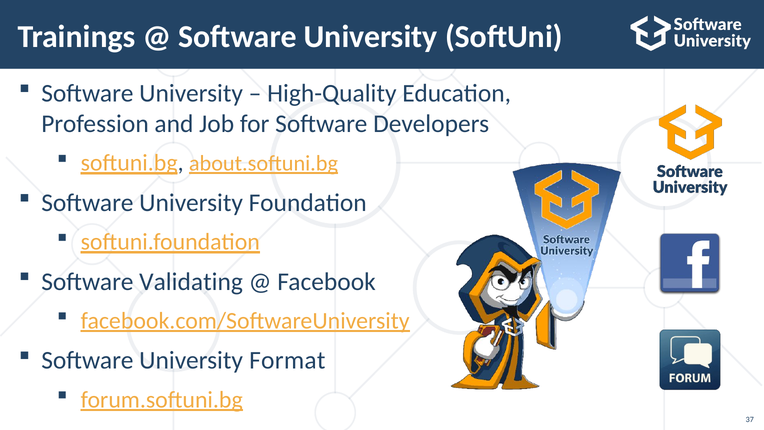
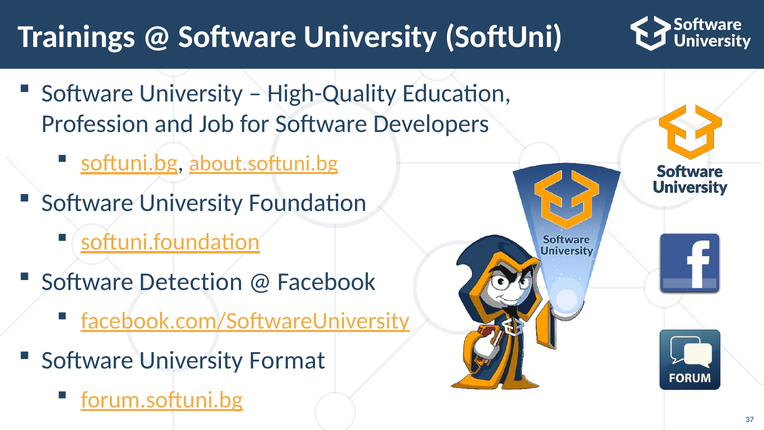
Validating: Validating -> Detection
